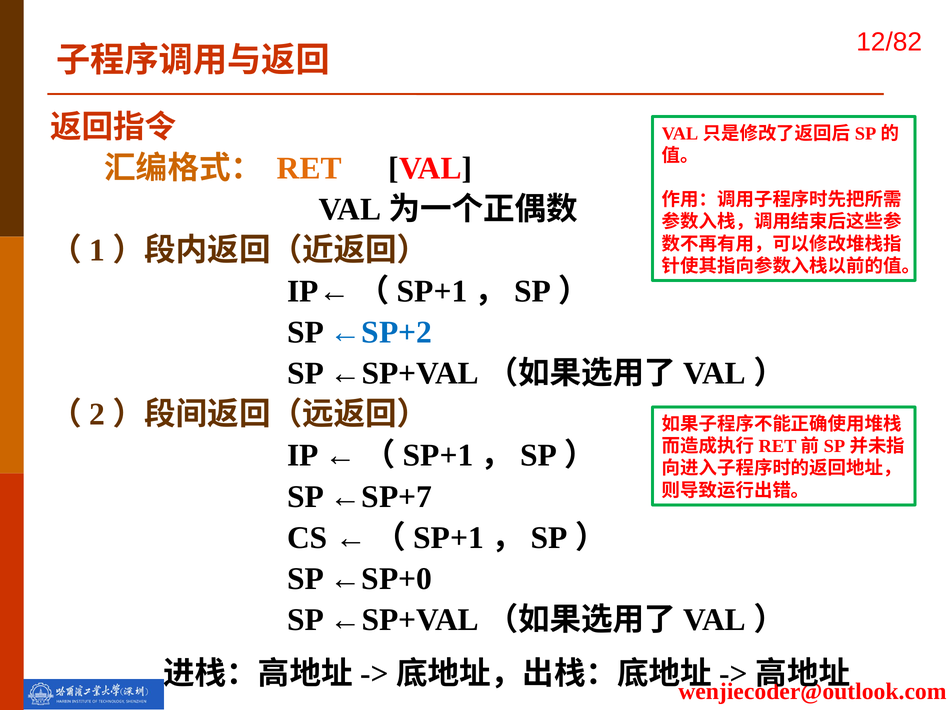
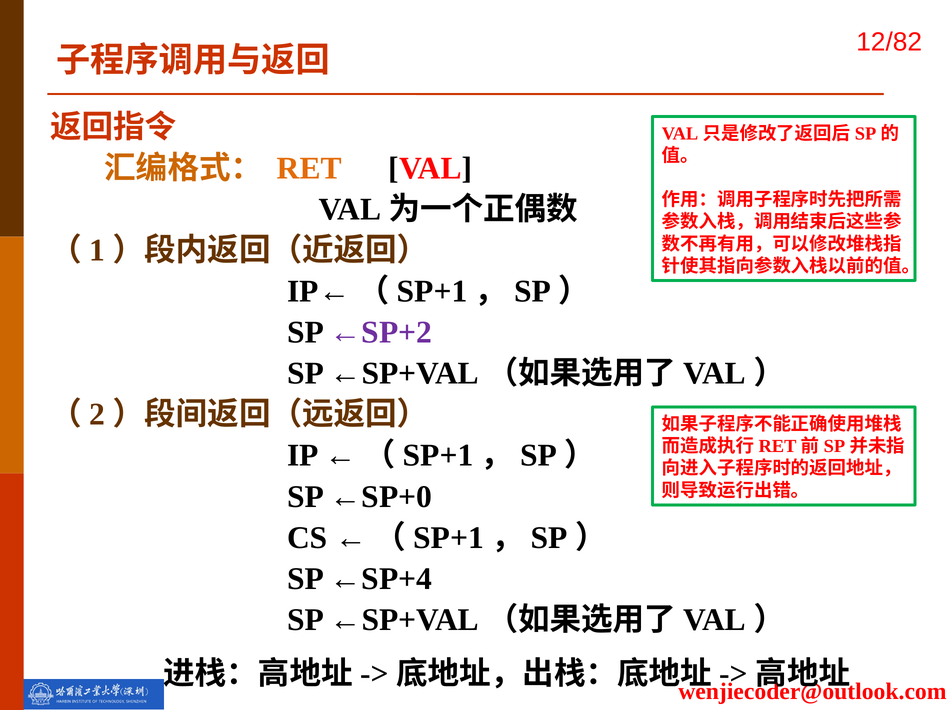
←SP+2 colour: blue -> purple
←SP+7: ←SP+7 -> ←SP+0
←SP+0: ←SP+0 -> ←SP+4
